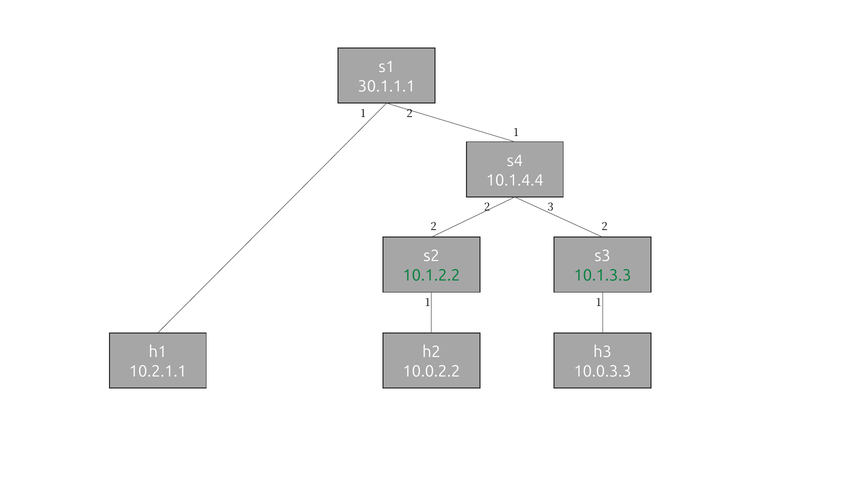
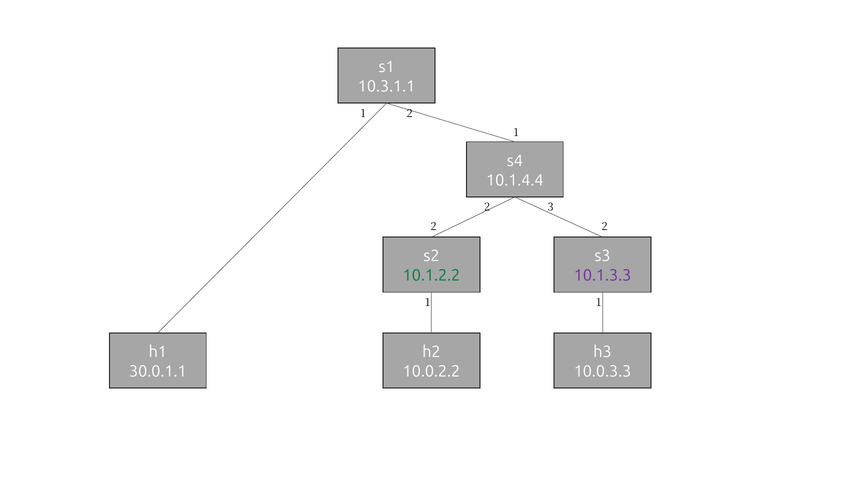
30.1.1.1: 30.1.1.1 -> 10.3.1.1
10.1.3.3 colour: green -> purple
10.2.1.1: 10.2.1.1 -> 30.0.1.1
